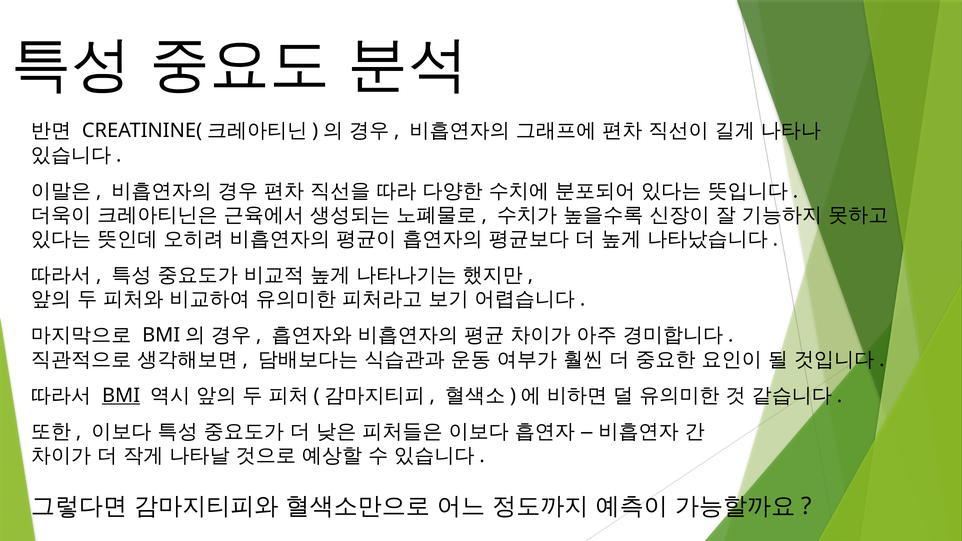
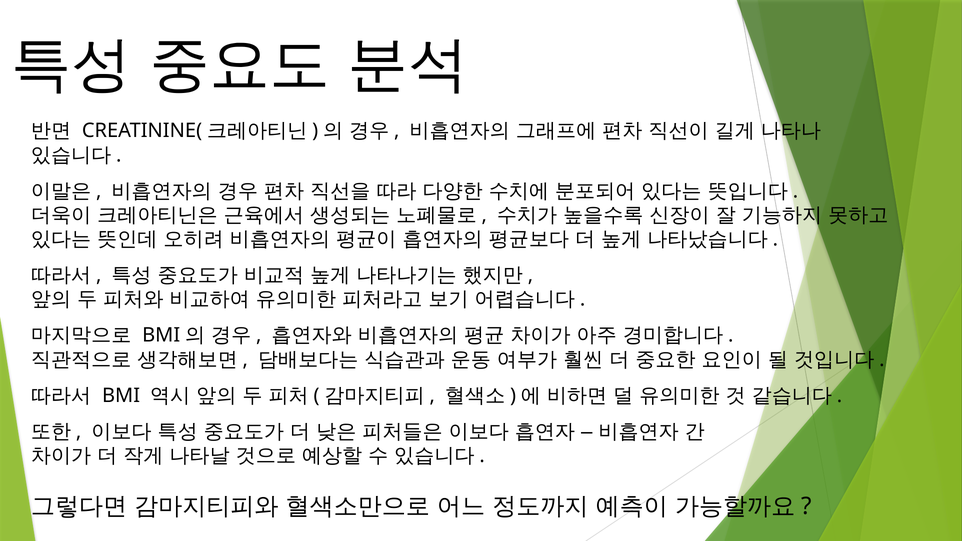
BMI underline: present -> none
